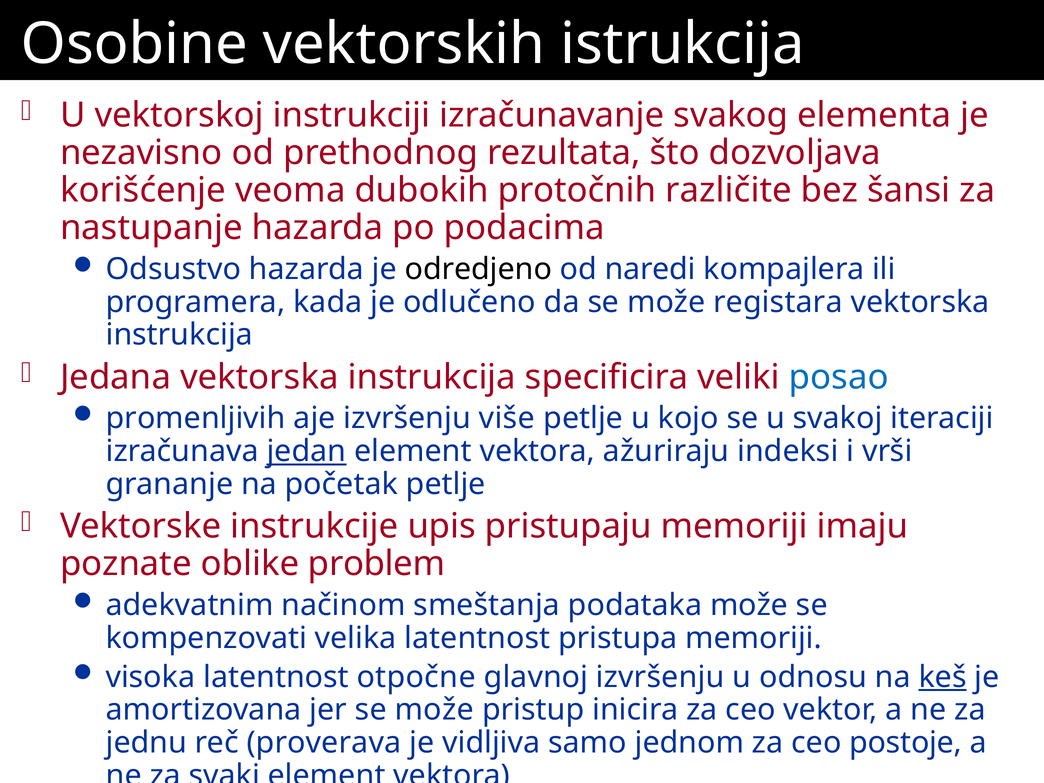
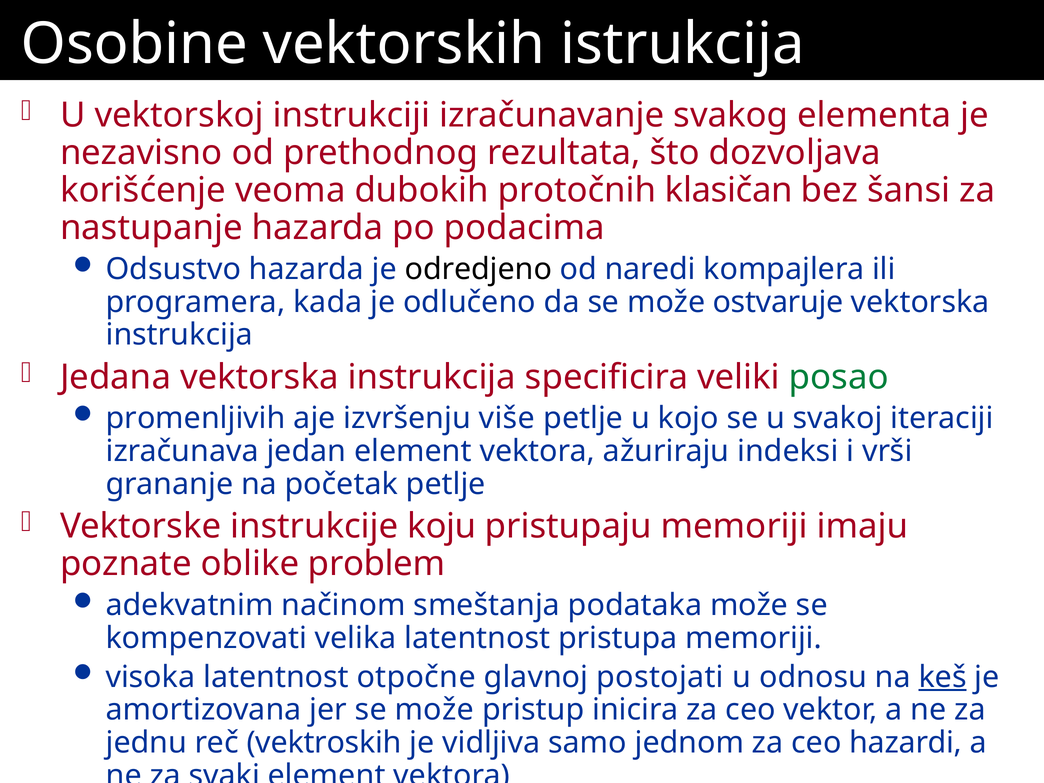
različite: različite -> klasičan
registara: registara -> ostvaruje
posao colour: blue -> green
jedan underline: present -> none
upis: upis -> koju
glavnoj izvršenju: izvršenju -> postojati
proverava: proverava -> vektroskih
postoje: postoje -> hazardi
